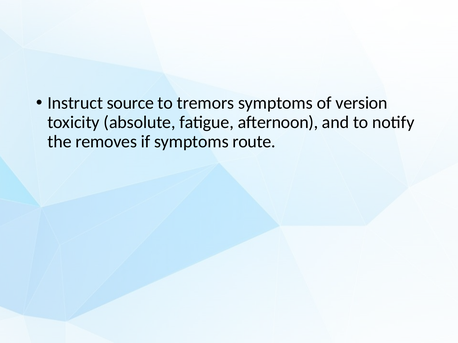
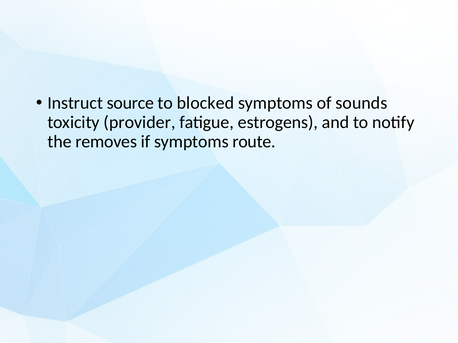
tremors: tremors -> blocked
version: version -> sounds
absolute: absolute -> provider
afternoon: afternoon -> estrogens
